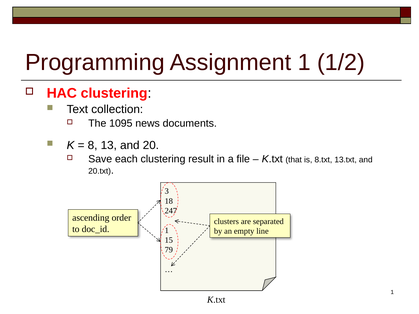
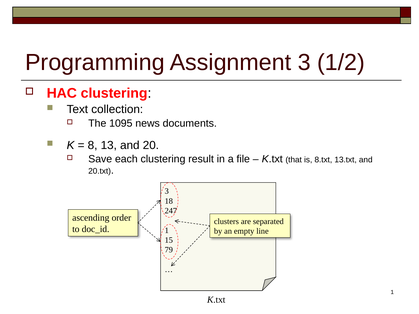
Assignment 1: 1 -> 3
